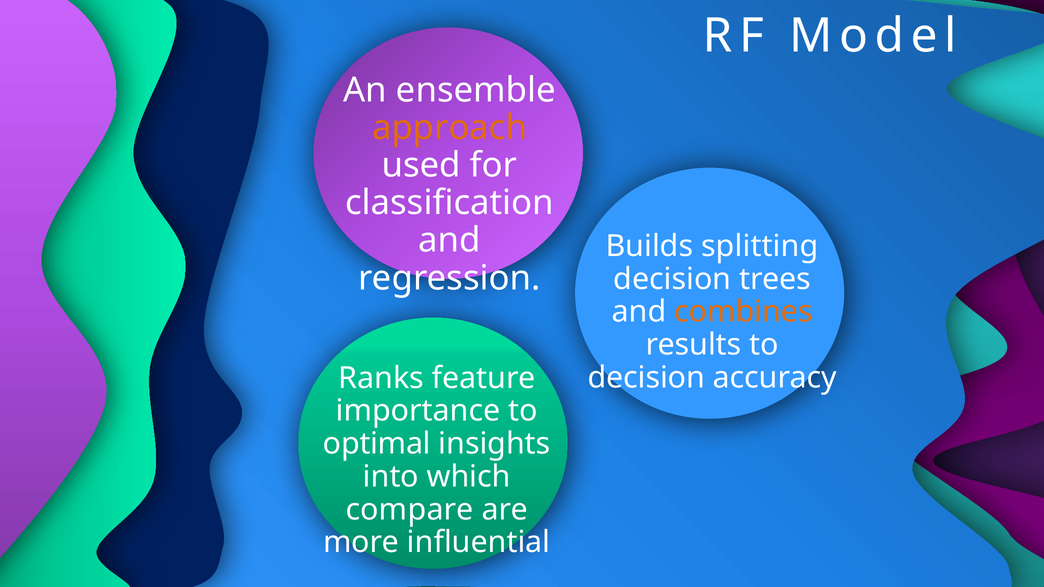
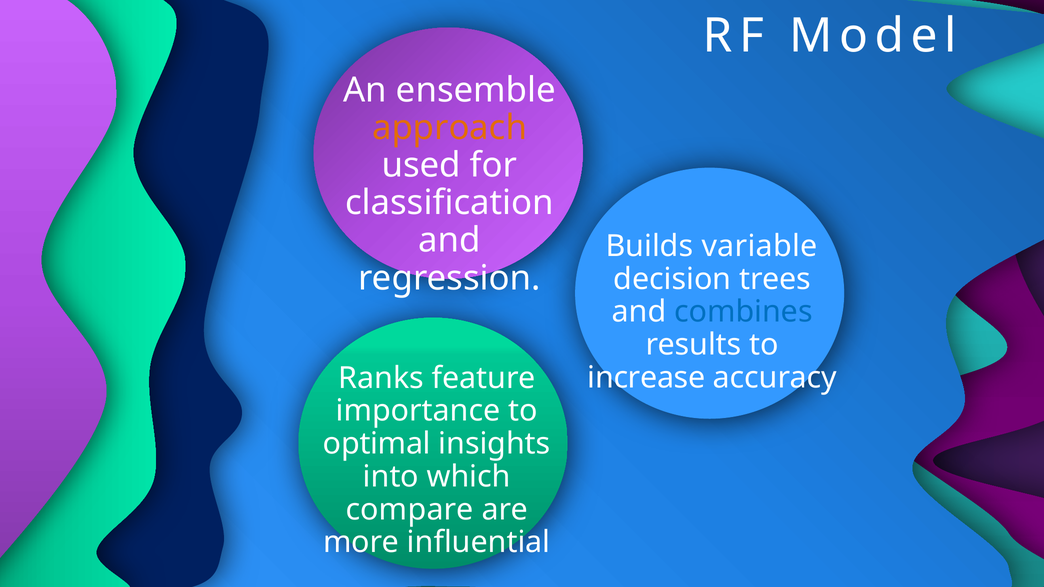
splitting: splitting -> variable
combines colour: orange -> blue
decision at (646, 378): decision -> increase
